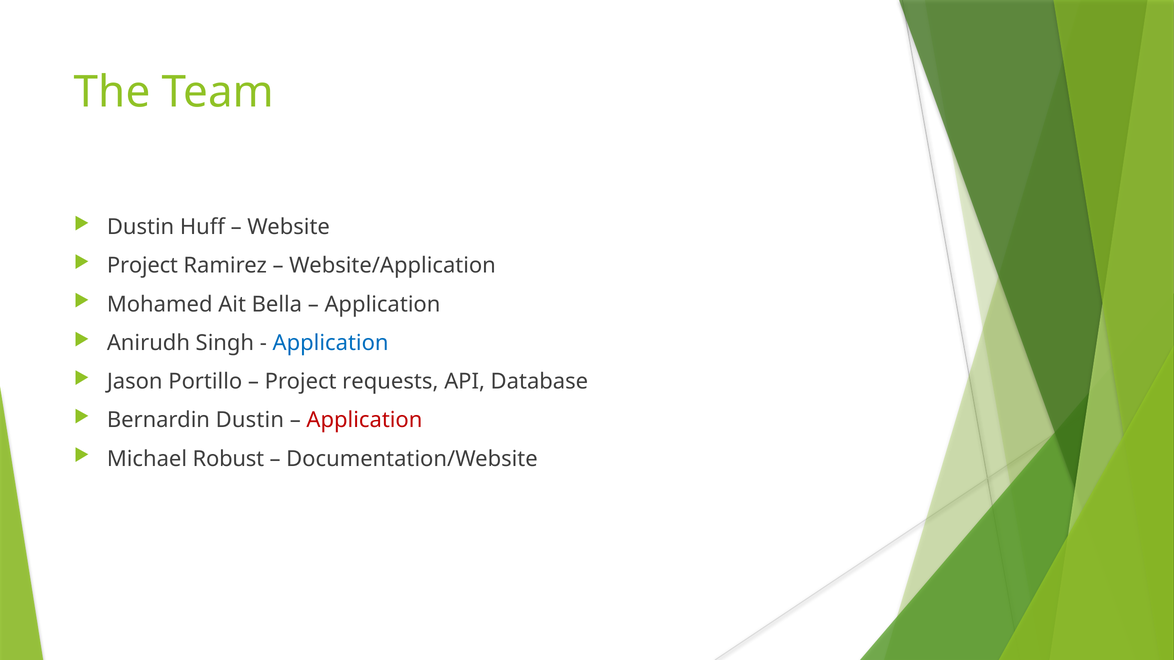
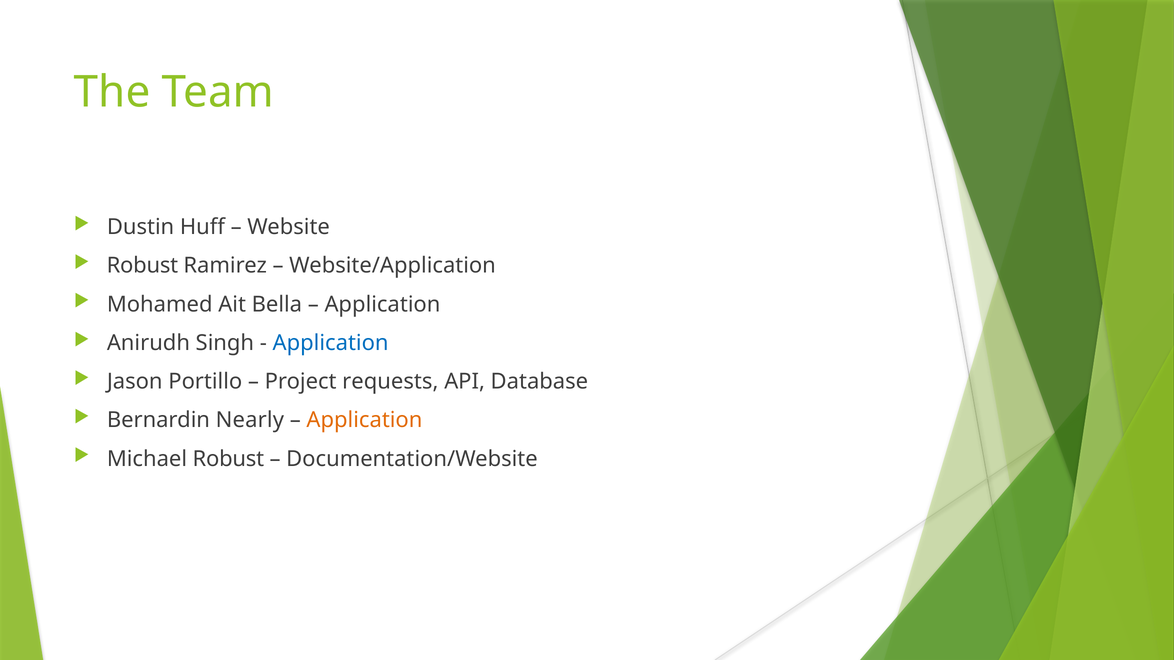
Project at (142, 266): Project -> Robust
Bernardin Dustin: Dustin -> Nearly
Application at (364, 420) colour: red -> orange
